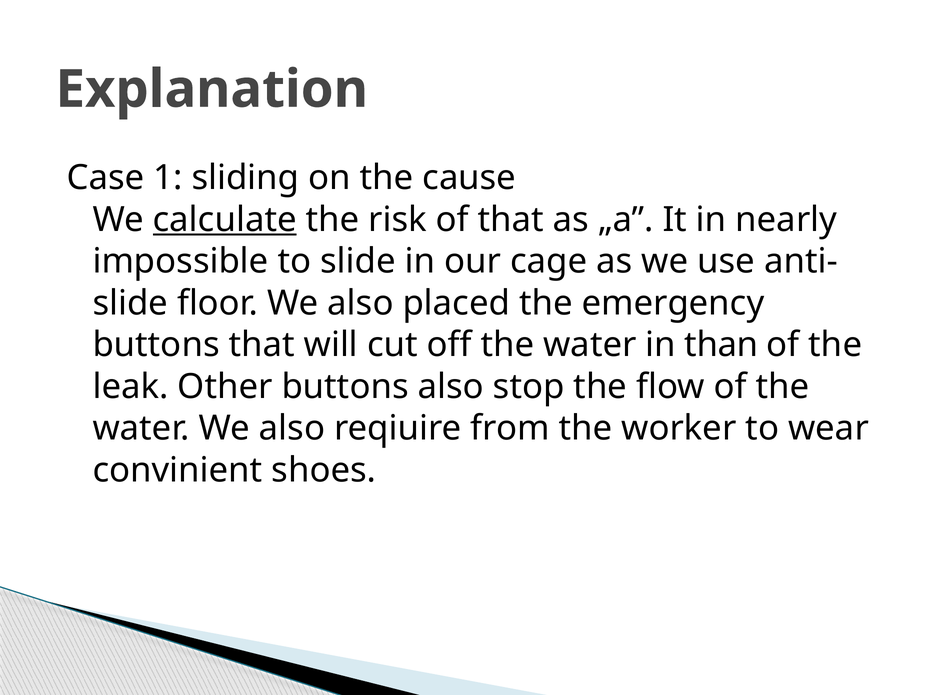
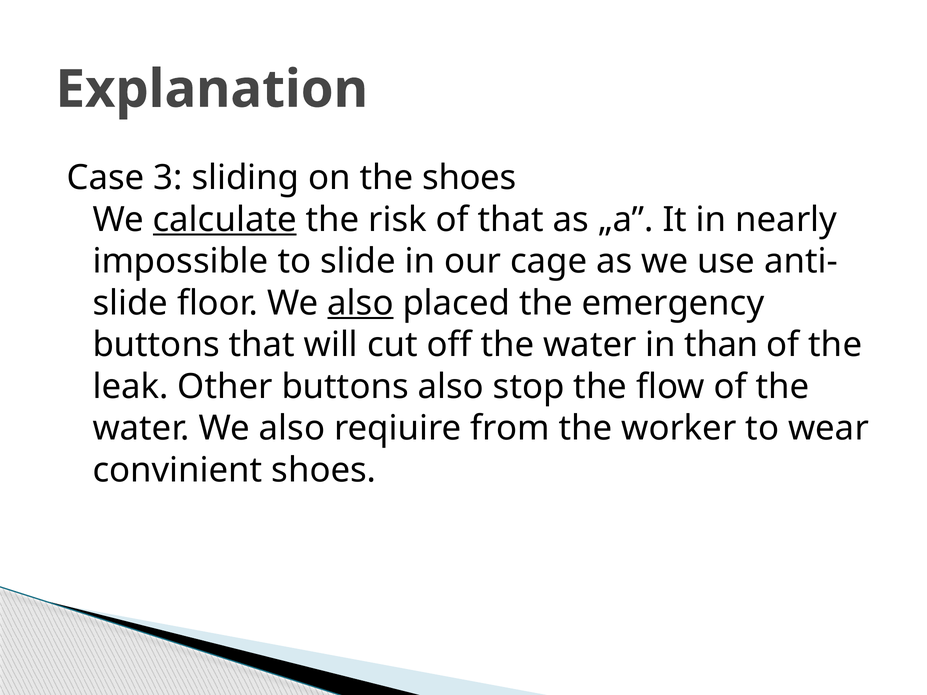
1: 1 -> 3
the cause: cause -> shoes
also at (360, 303) underline: none -> present
